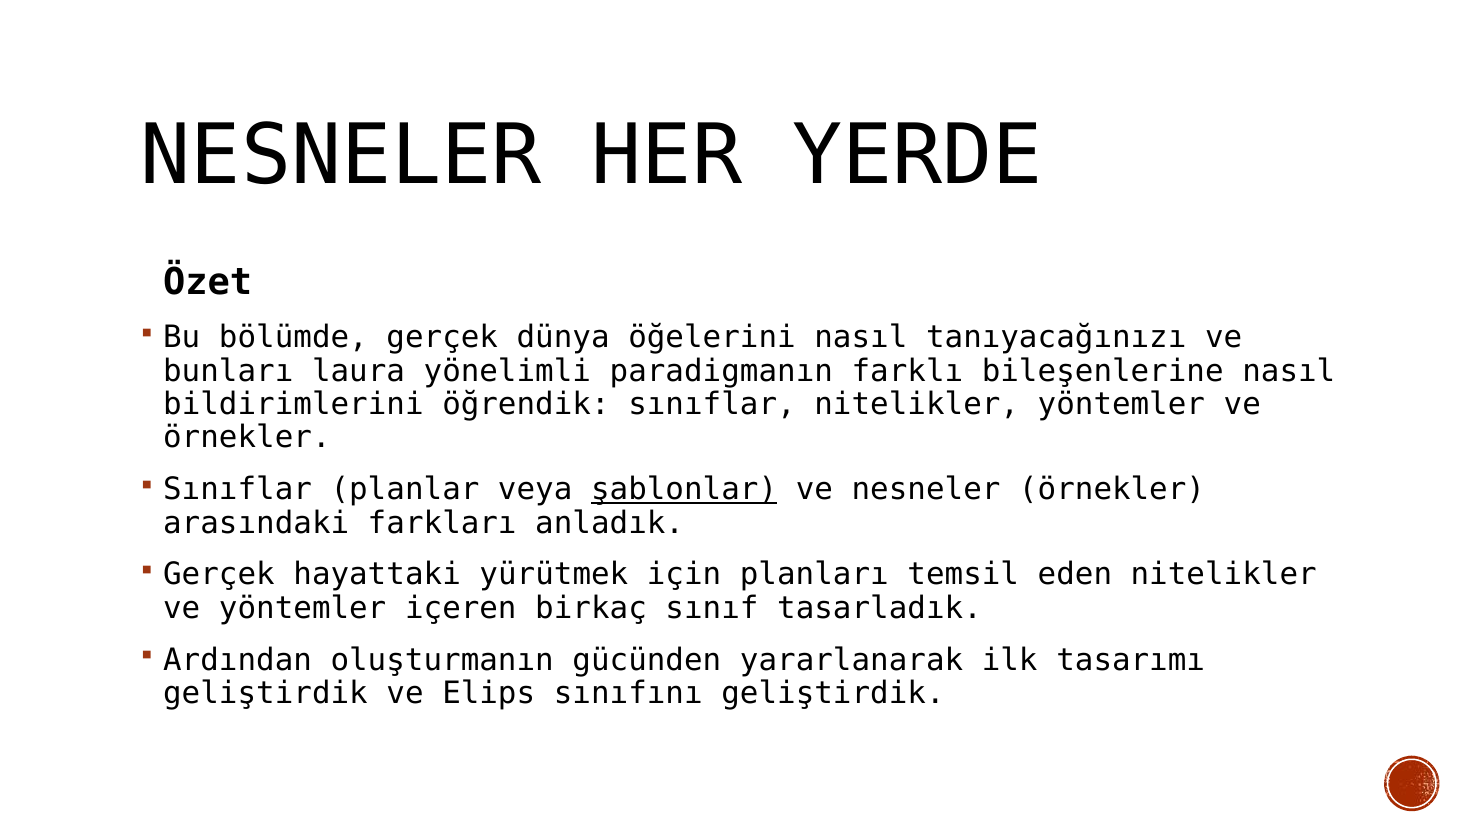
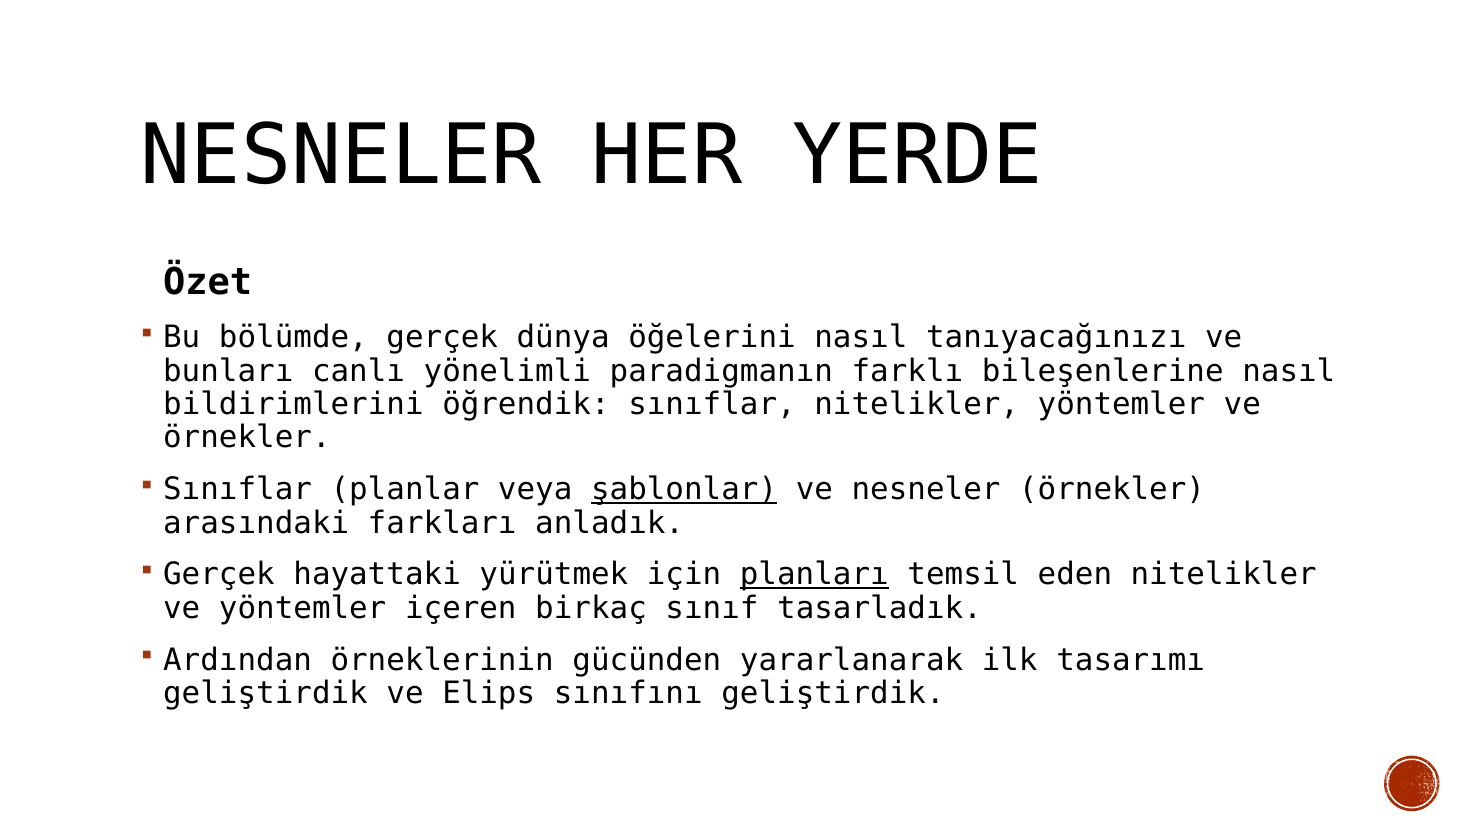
laura: laura -> canlı
planları underline: none -> present
oluşturmanın: oluşturmanın -> örneklerinin
